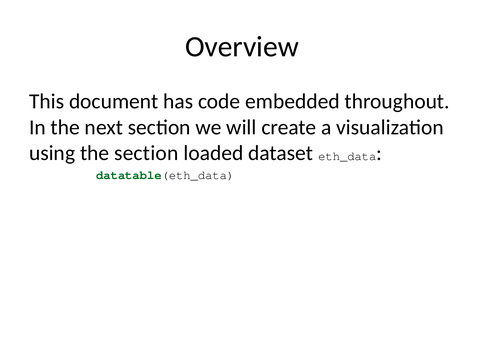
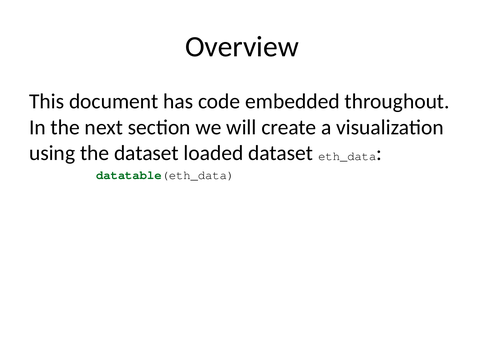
the section: section -> dataset
